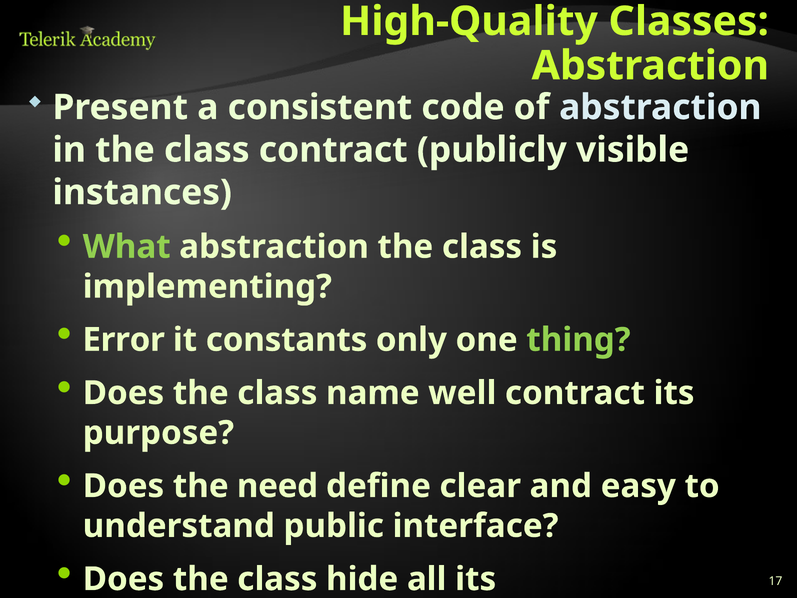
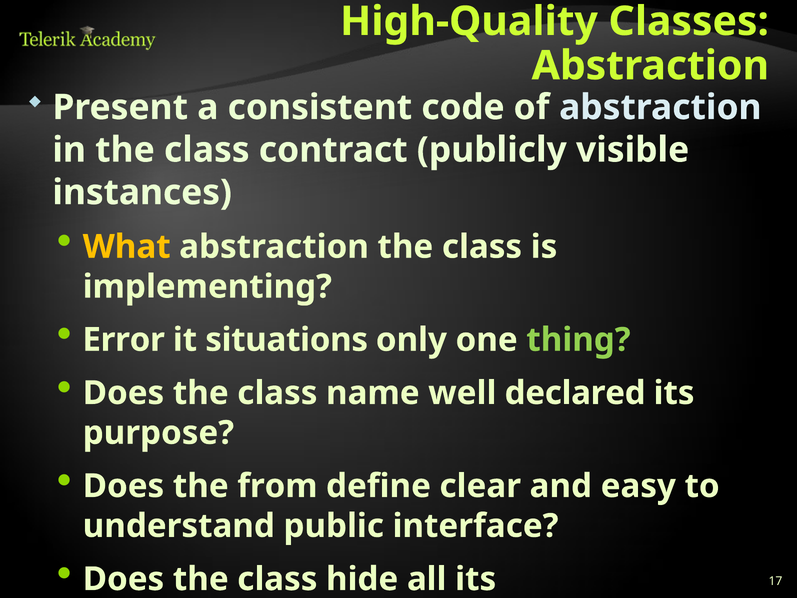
What colour: light green -> yellow
constants: constants -> situations
well contract: contract -> declared
need: need -> from
